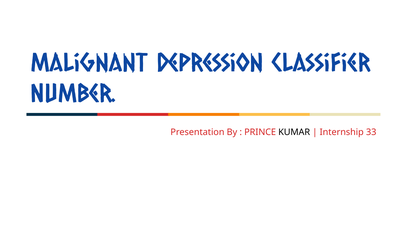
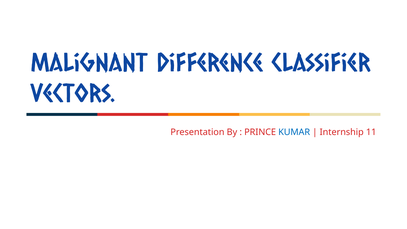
Depression: Depression -> Difference
Number: Number -> Vectors
KUMAR colour: black -> blue
33: 33 -> 11
